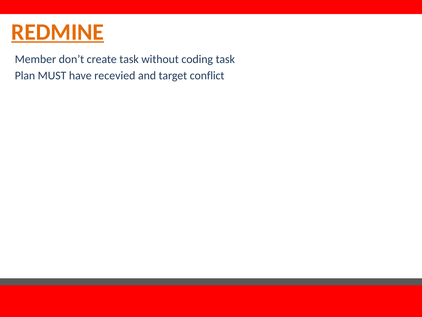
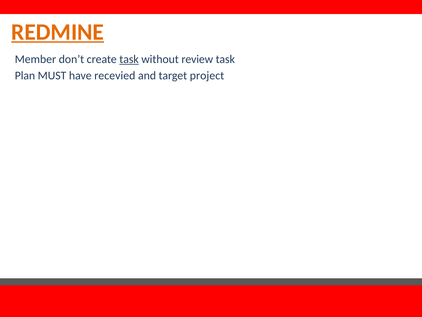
task at (129, 59) underline: none -> present
coding: coding -> review
conflict: conflict -> project
